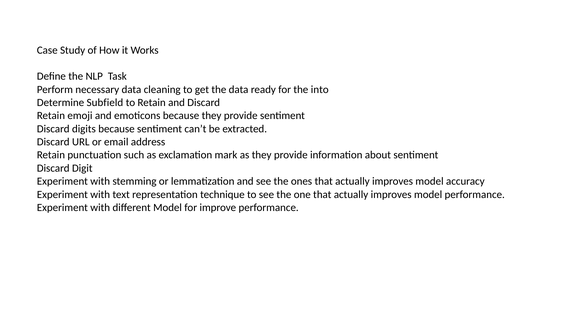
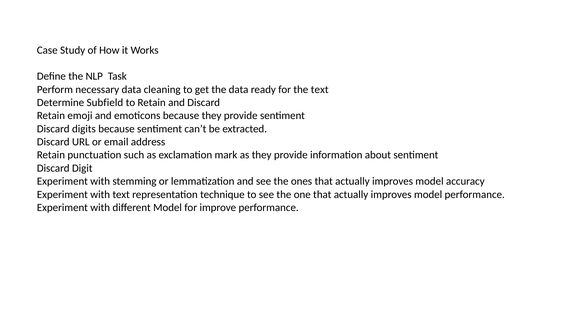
the into: into -> text
